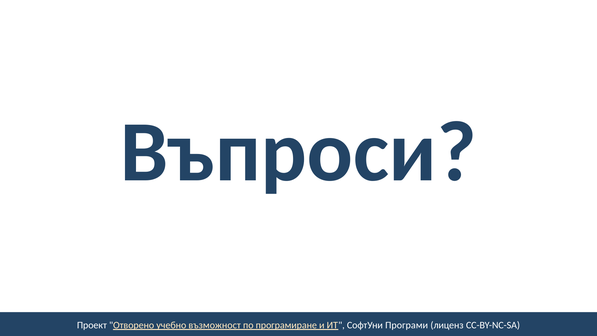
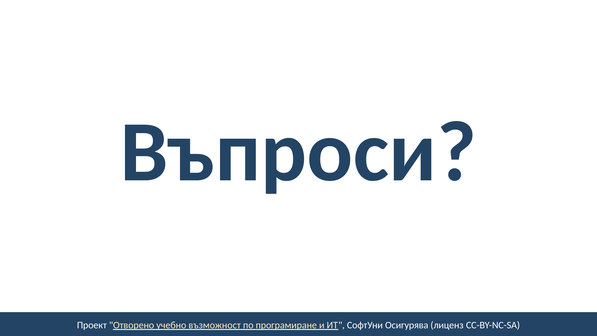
Програми: Програми -> Осигурява
